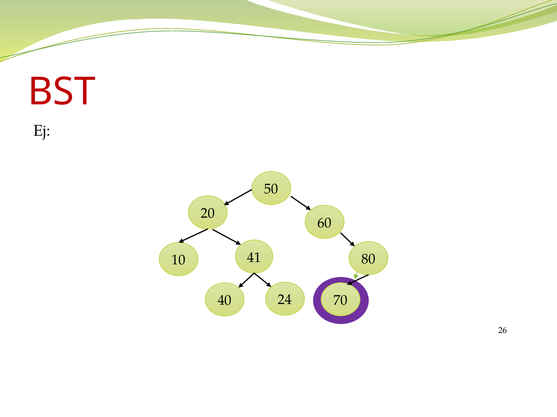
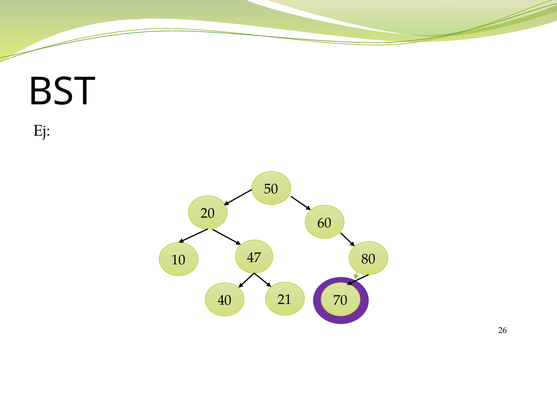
BST colour: red -> black
41: 41 -> 47
24: 24 -> 21
